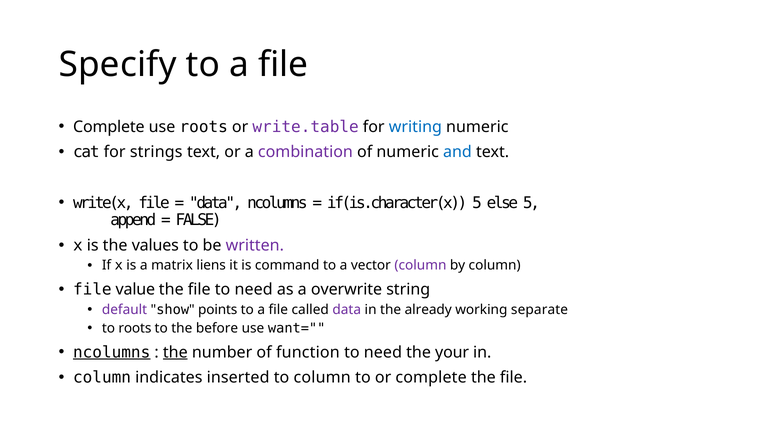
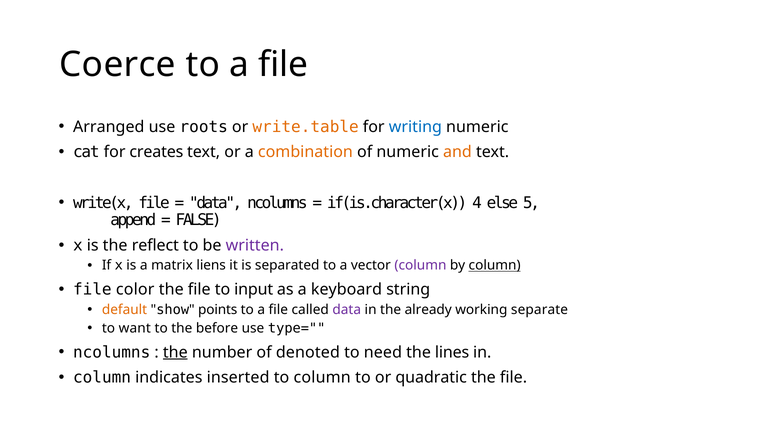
Specify: Specify -> Coerce
Complete at (109, 127): Complete -> Arranged
write.table colour: purple -> orange
strings: strings -> creates
combination colour: purple -> orange
and colour: blue -> orange
if(is.character(x 5: 5 -> 4
values: values -> reflect
command: command -> separated
column at (495, 265) underline: none -> present
value: value -> color
file to need: need -> input
overwrite: overwrite -> keyboard
default colour: purple -> orange
to roots: roots -> want
want=: want= -> type=
ncolumns at (112, 352) underline: present -> none
function: function -> denoted
your: your -> lines
or complete: complete -> quadratic
